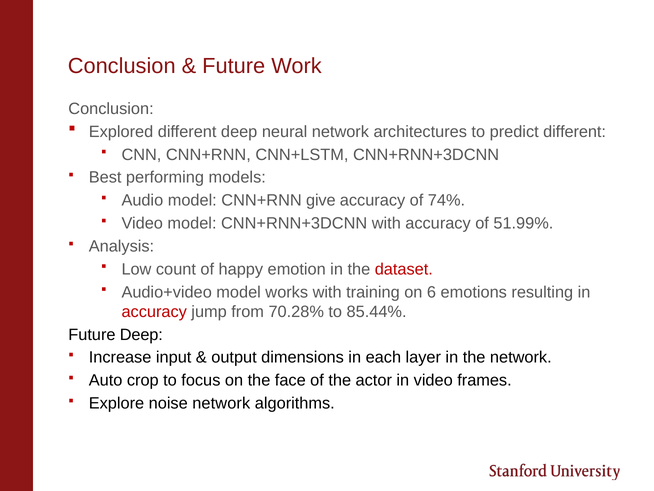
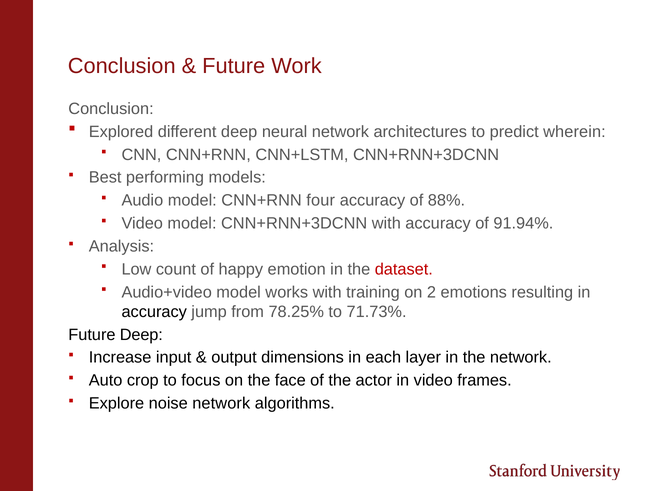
predict different: different -> wherein
give: give -> four
74%: 74% -> 88%
51.99%: 51.99% -> 91.94%
6: 6 -> 2
accuracy at (154, 311) colour: red -> black
70.28%: 70.28% -> 78.25%
85.44%: 85.44% -> 71.73%
